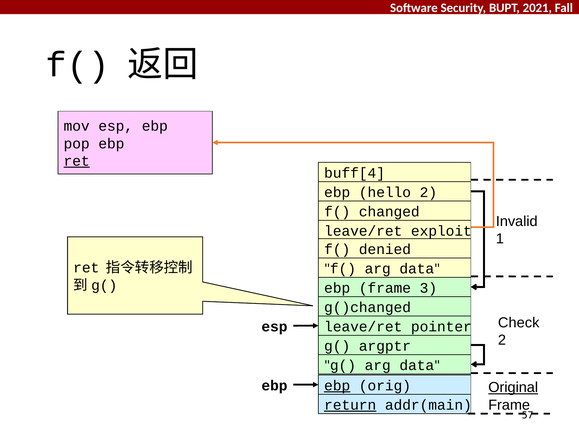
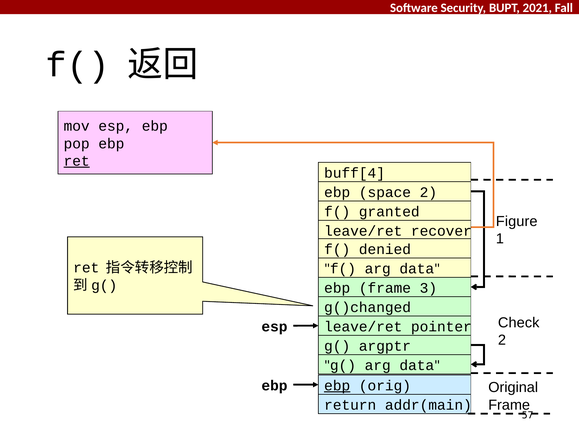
hello: hello -> space
changed: changed -> granted
Invalid: Invalid -> Figure
exploit: exploit -> recover
Original underline: present -> none
return underline: present -> none
